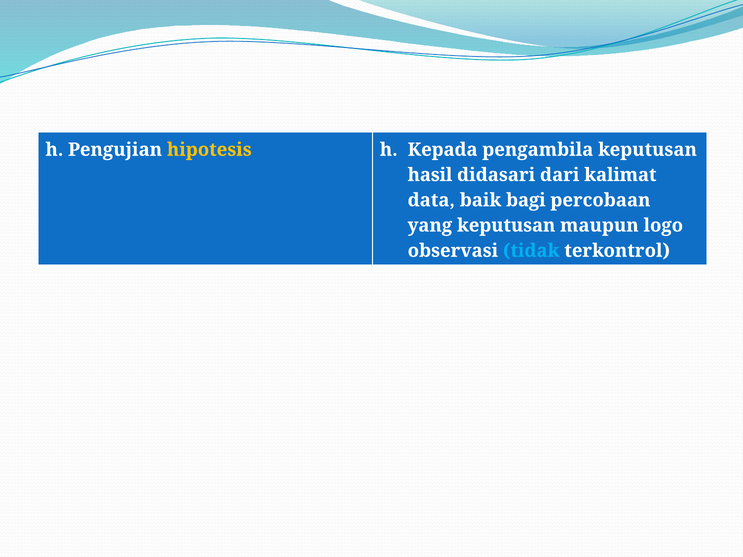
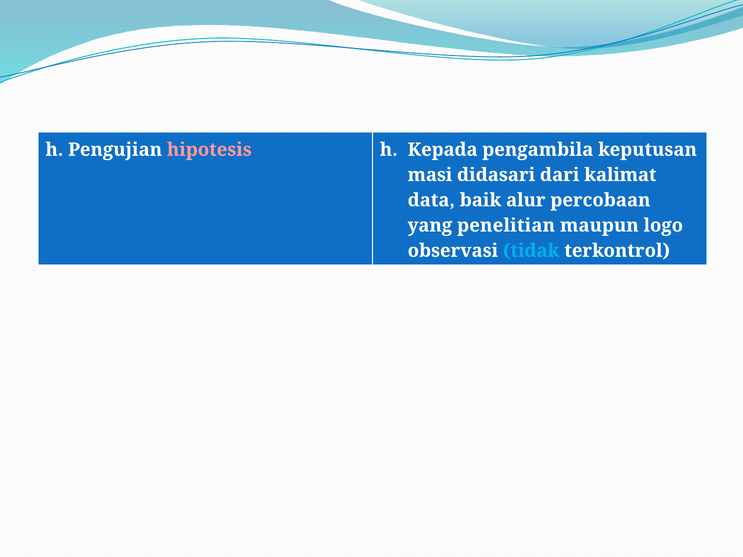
hipotesis colour: yellow -> pink
hasil: hasil -> masi
bagi: bagi -> alur
yang keputusan: keputusan -> penelitian
